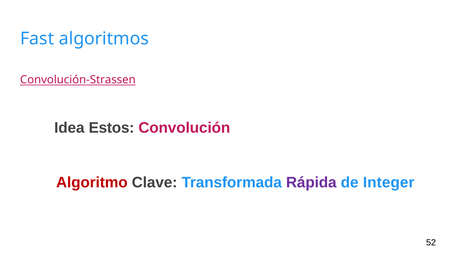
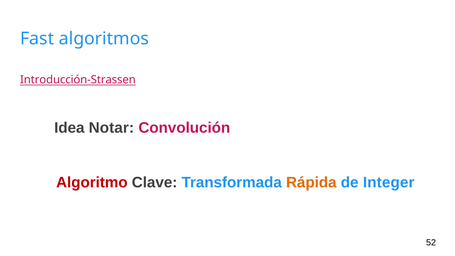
Convolución-Strassen: Convolución-Strassen -> Introducción-Strassen
Estos: Estos -> Notar
Rápida colour: purple -> orange
